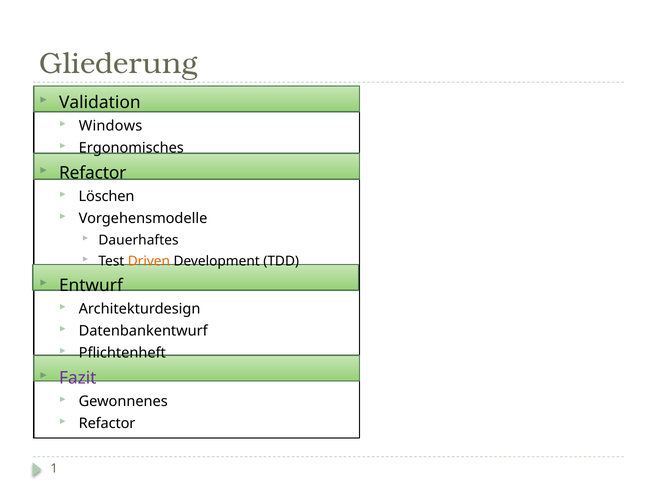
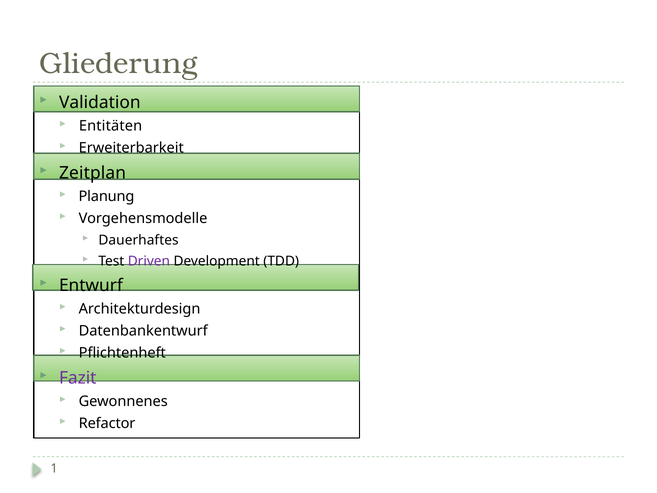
Windows: Windows -> Entitäten
Ergonomisches: Ergonomisches -> Erweiterbarkeit
Refactor at (93, 173): Refactor -> Zeitplan
Löschen: Löschen -> Planung
Driven colour: orange -> purple
